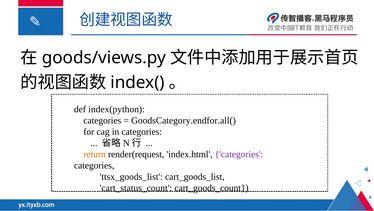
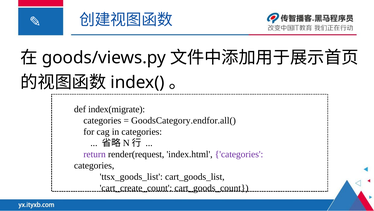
index(python: index(python -> index(migrate
return colour: orange -> purple
cart_status_count: cart_status_count -> cart_create_count
